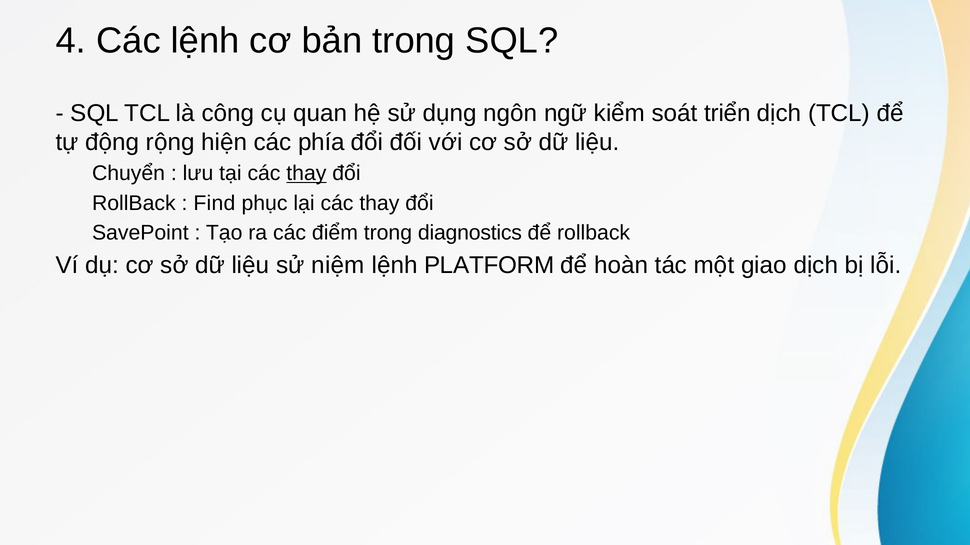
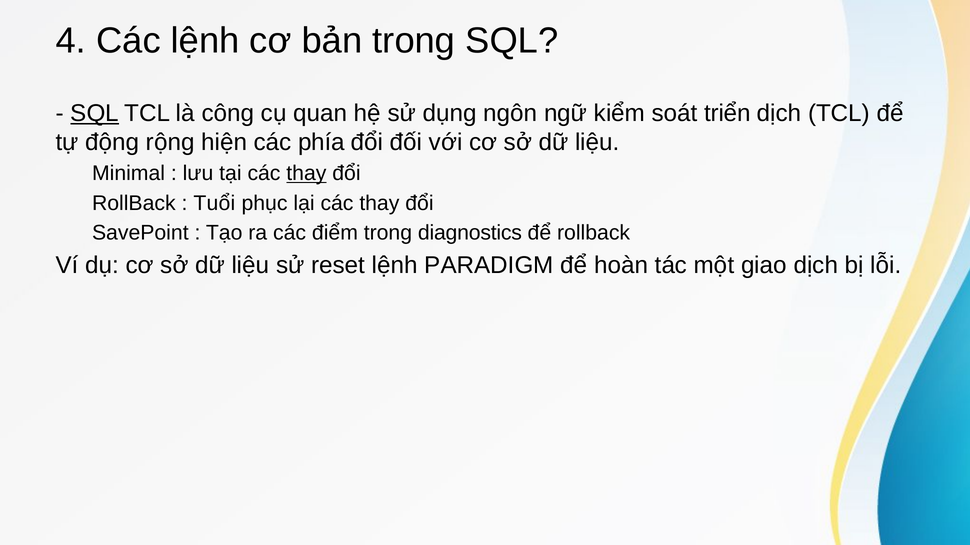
SQL at (95, 113) underline: none -> present
Chuyển: Chuyển -> Minimal
Find: Find -> Tuổi
niệm: niệm -> reset
PLATFORM: PLATFORM -> PARADIGM
